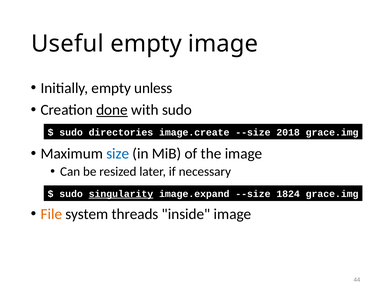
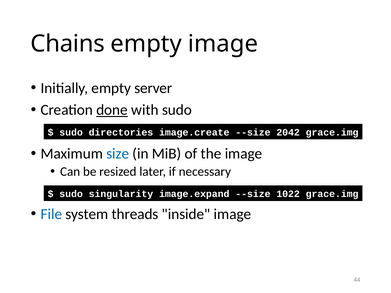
Useful: Useful -> Chains
unless: unless -> server
2018: 2018 -> 2042
singularity underline: present -> none
1824: 1824 -> 1022
File colour: orange -> blue
